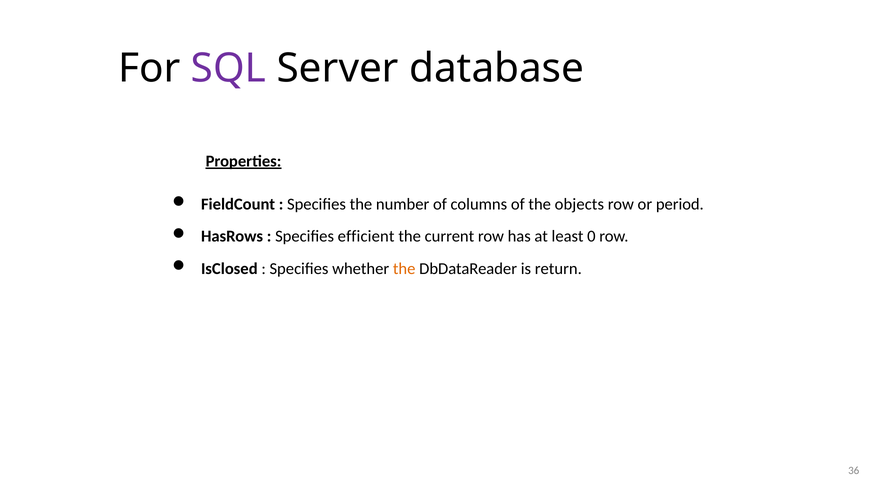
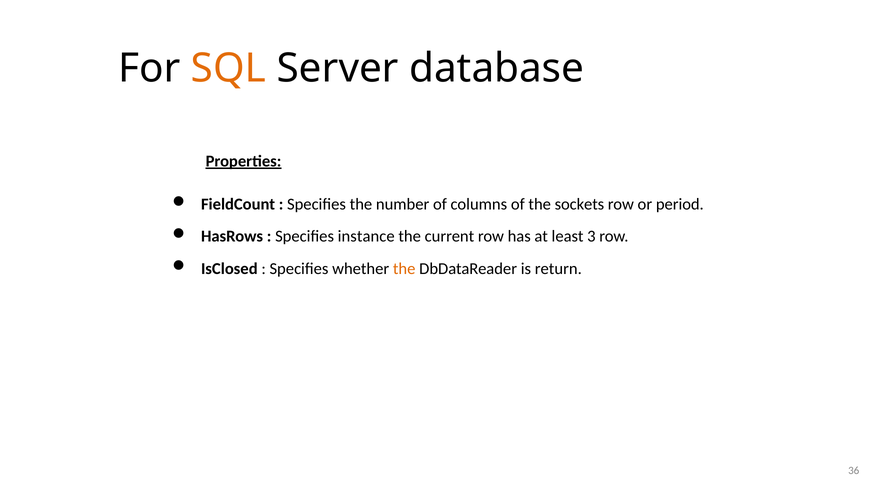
SQL colour: purple -> orange
objects: objects -> sockets
efficient: efficient -> instance
0: 0 -> 3
